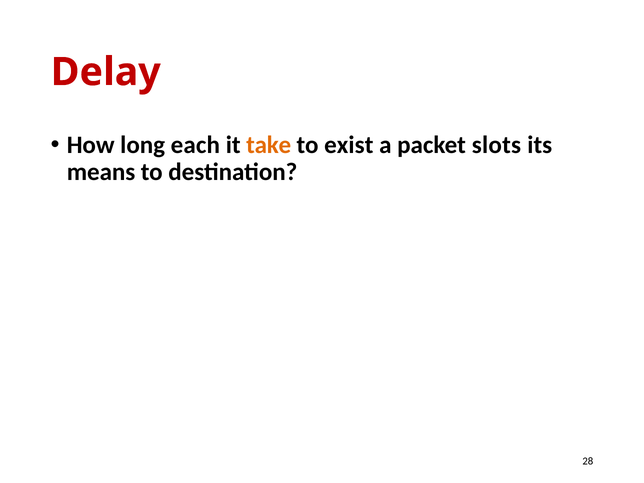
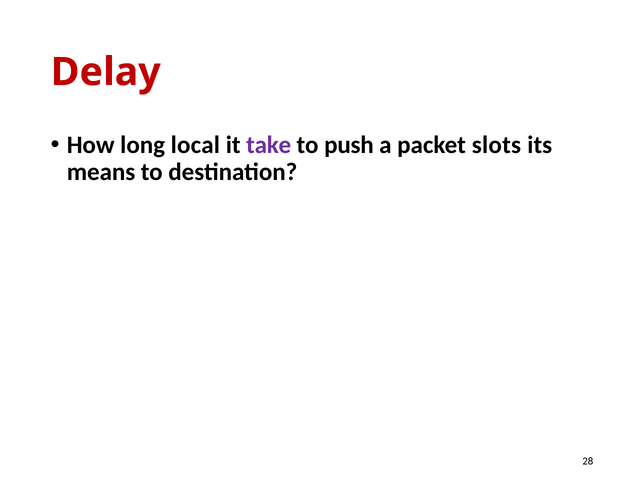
each: each -> local
take colour: orange -> purple
exist: exist -> push
